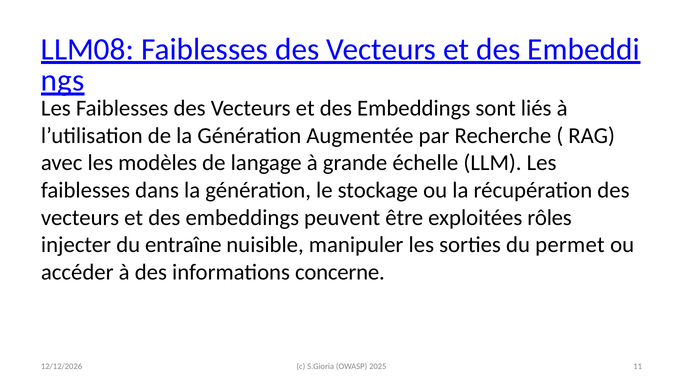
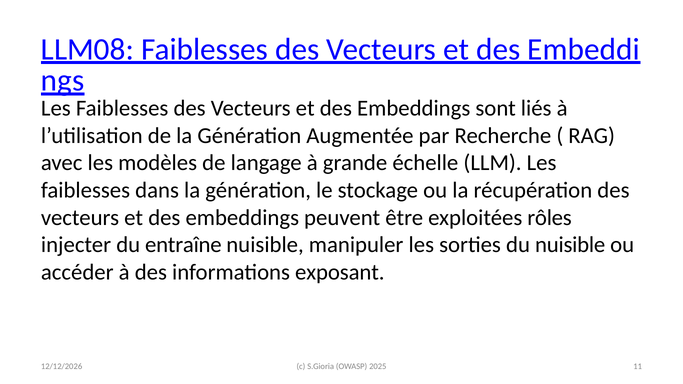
du permet: permet -> nuisible
concerne: concerne -> exposant
